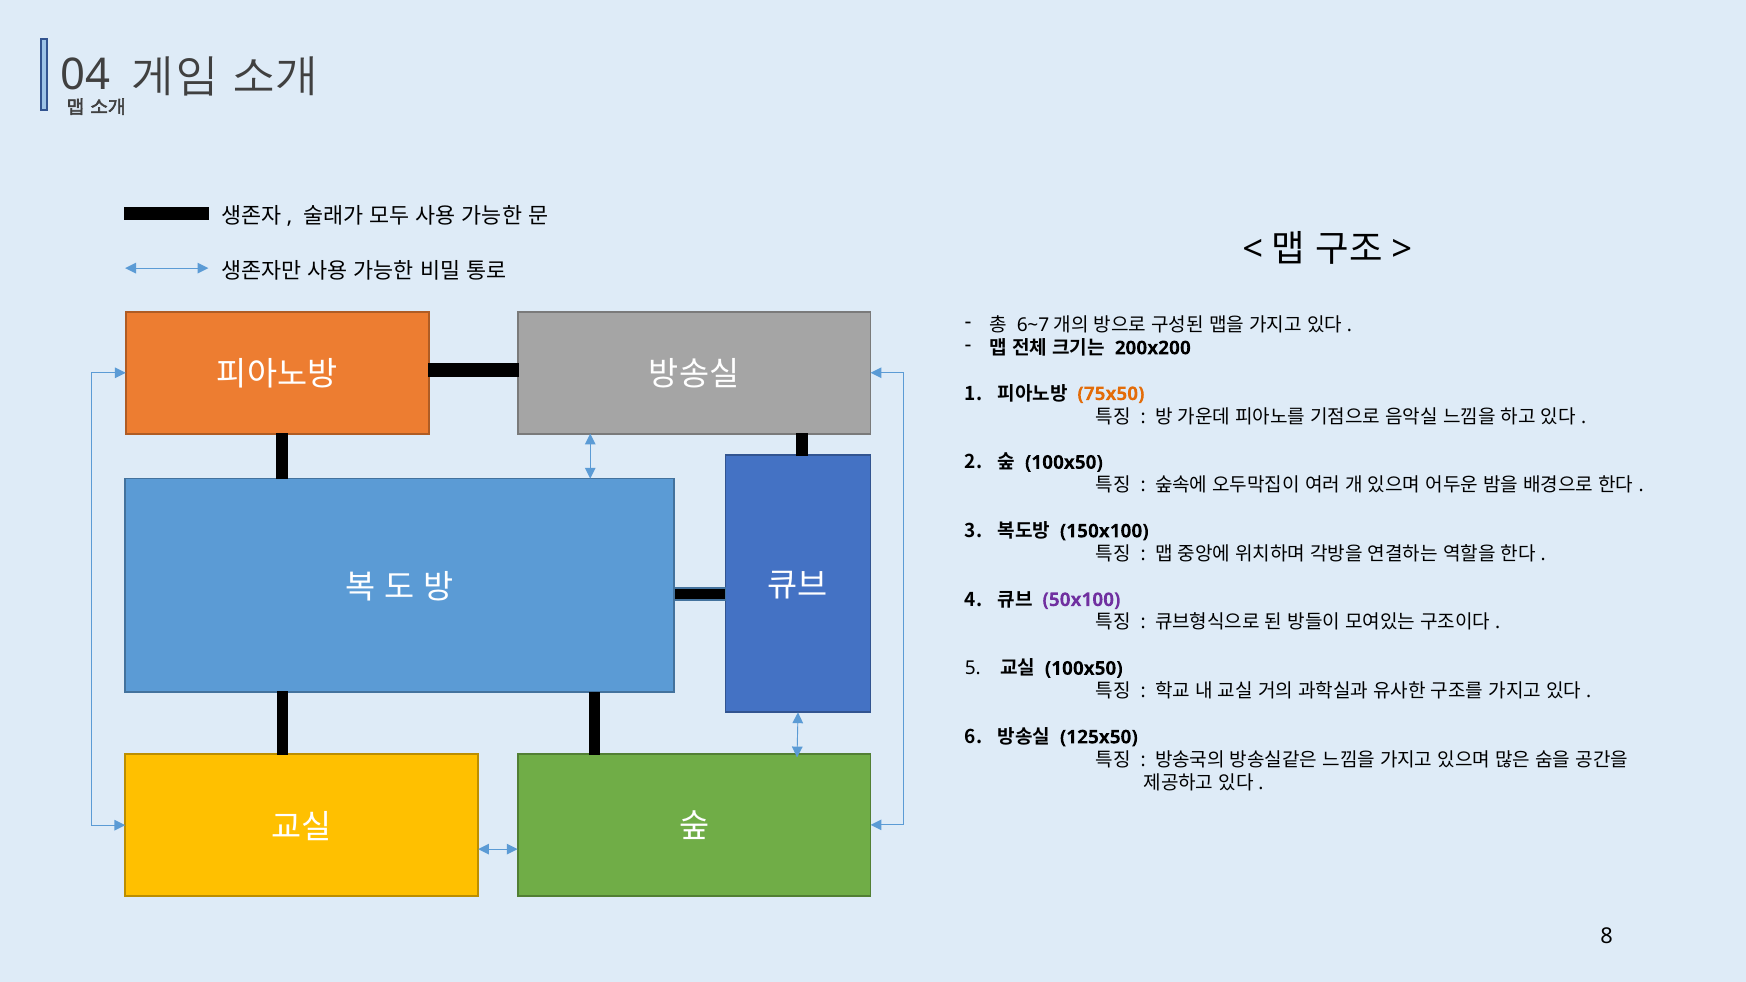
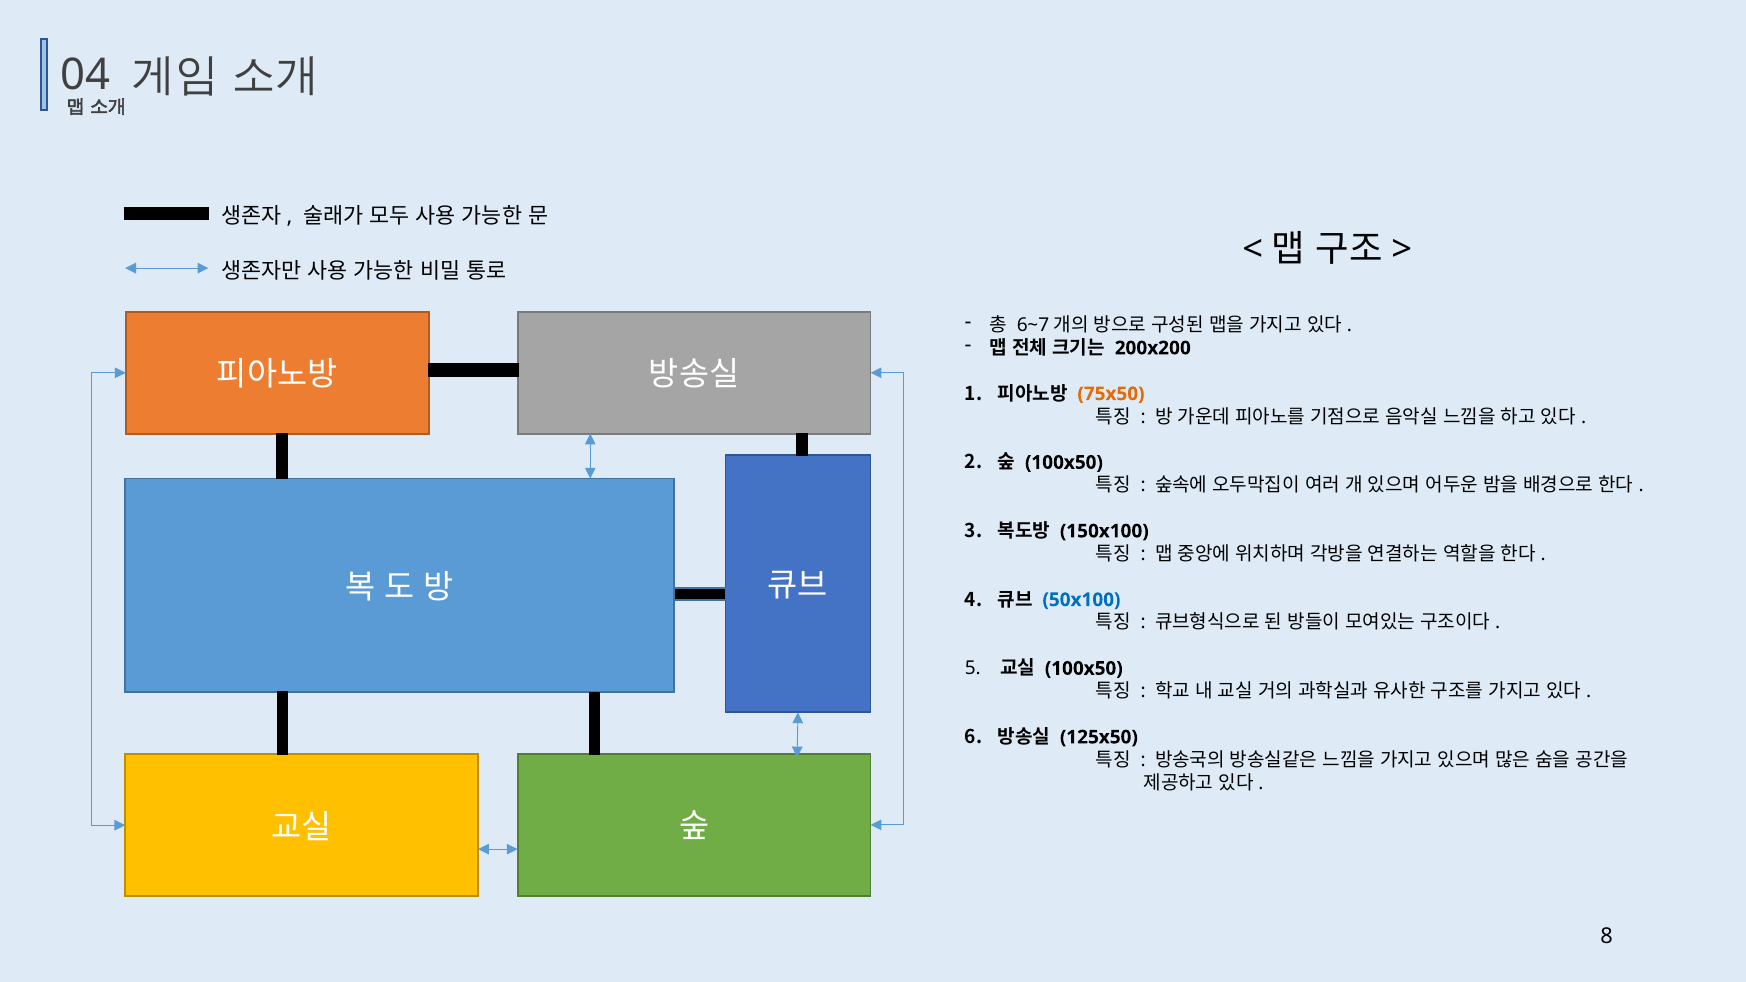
50x100 colour: purple -> blue
